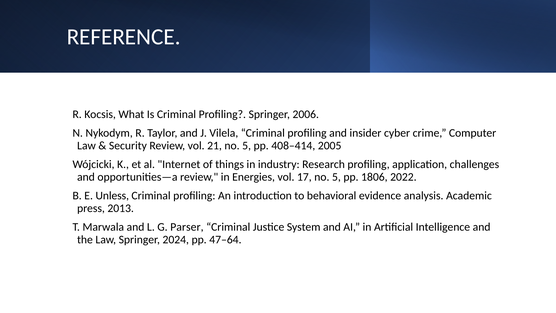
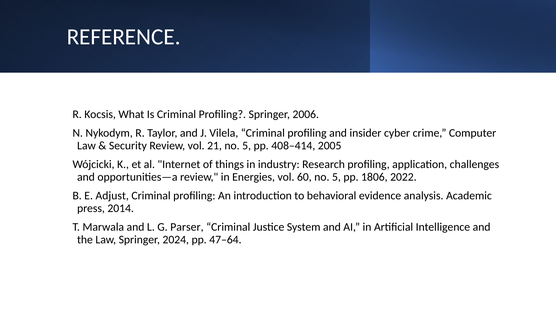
17: 17 -> 60
Unless: Unless -> Adjust
2013: 2013 -> 2014
